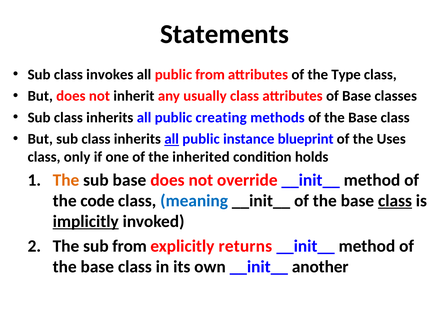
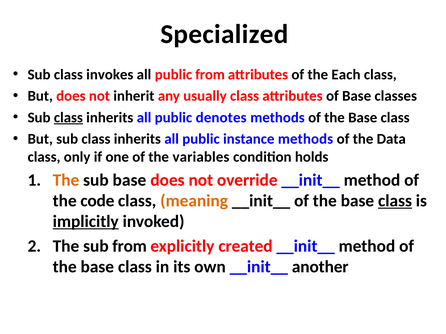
Statements: Statements -> Specialized
Type: Type -> Each
class at (68, 118) underline: none -> present
creating: creating -> denotes
all at (172, 139) underline: present -> none
instance blueprint: blueprint -> methods
Uses: Uses -> Data
inherited: inherited -> variables
meaning colour: blue -> orange
returns: returns -> created
